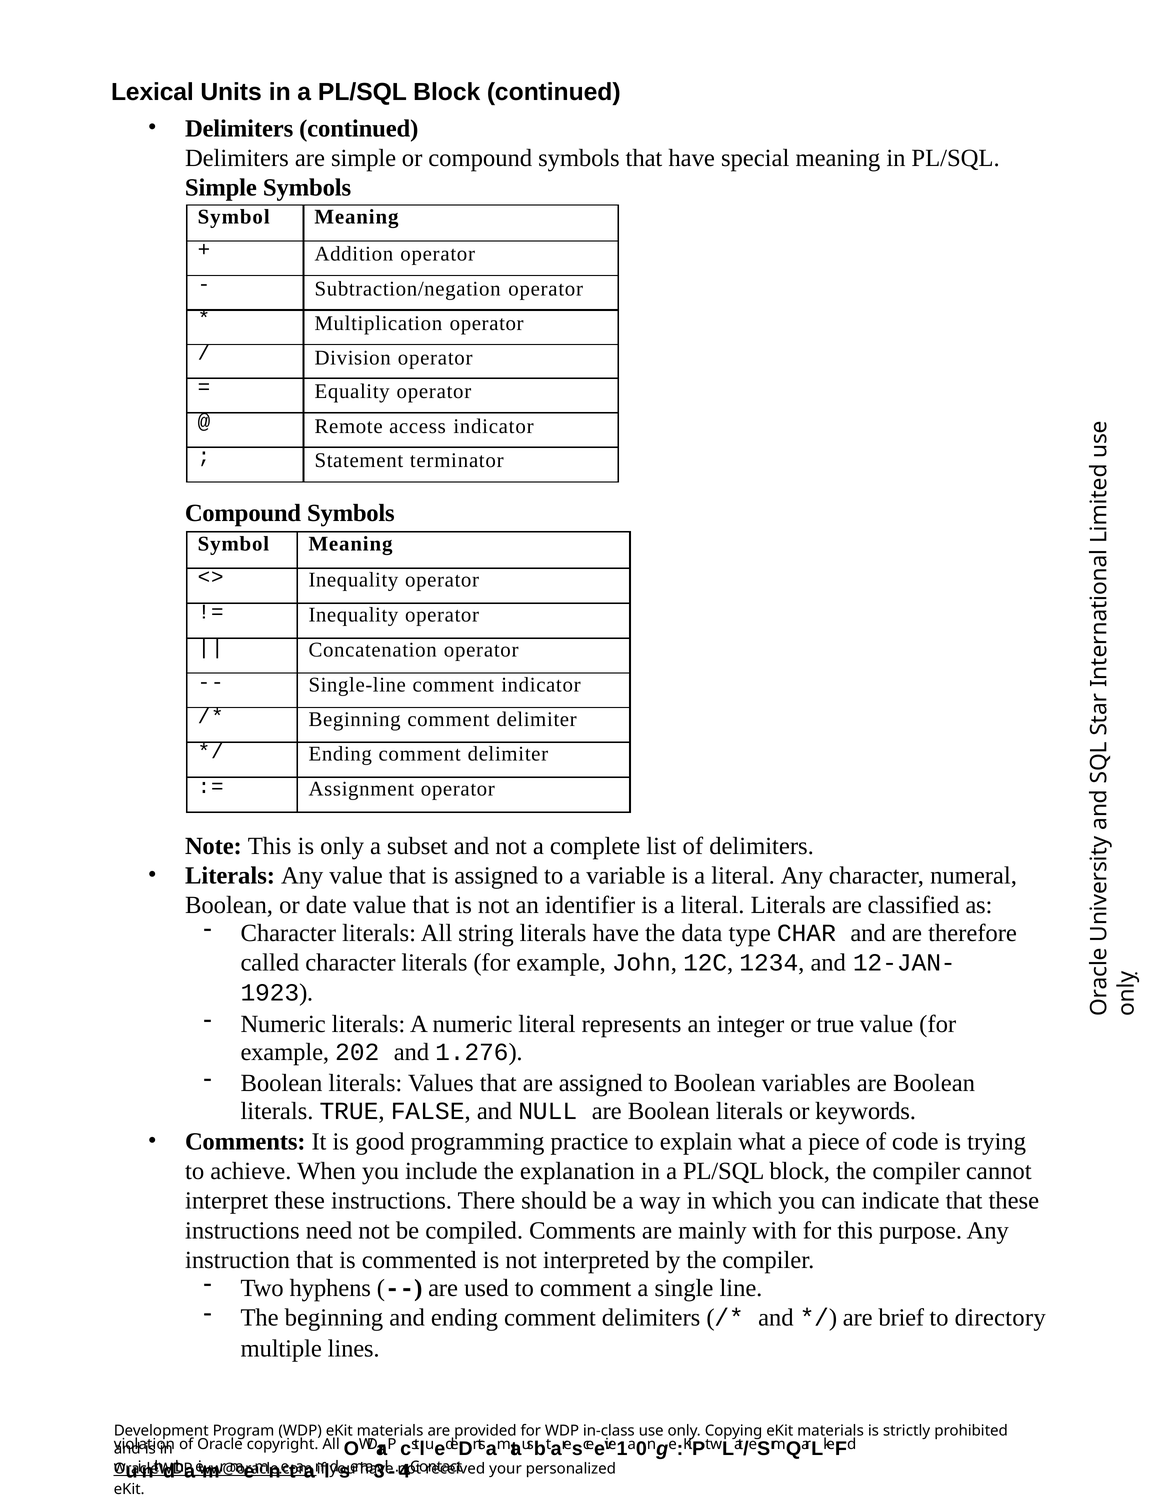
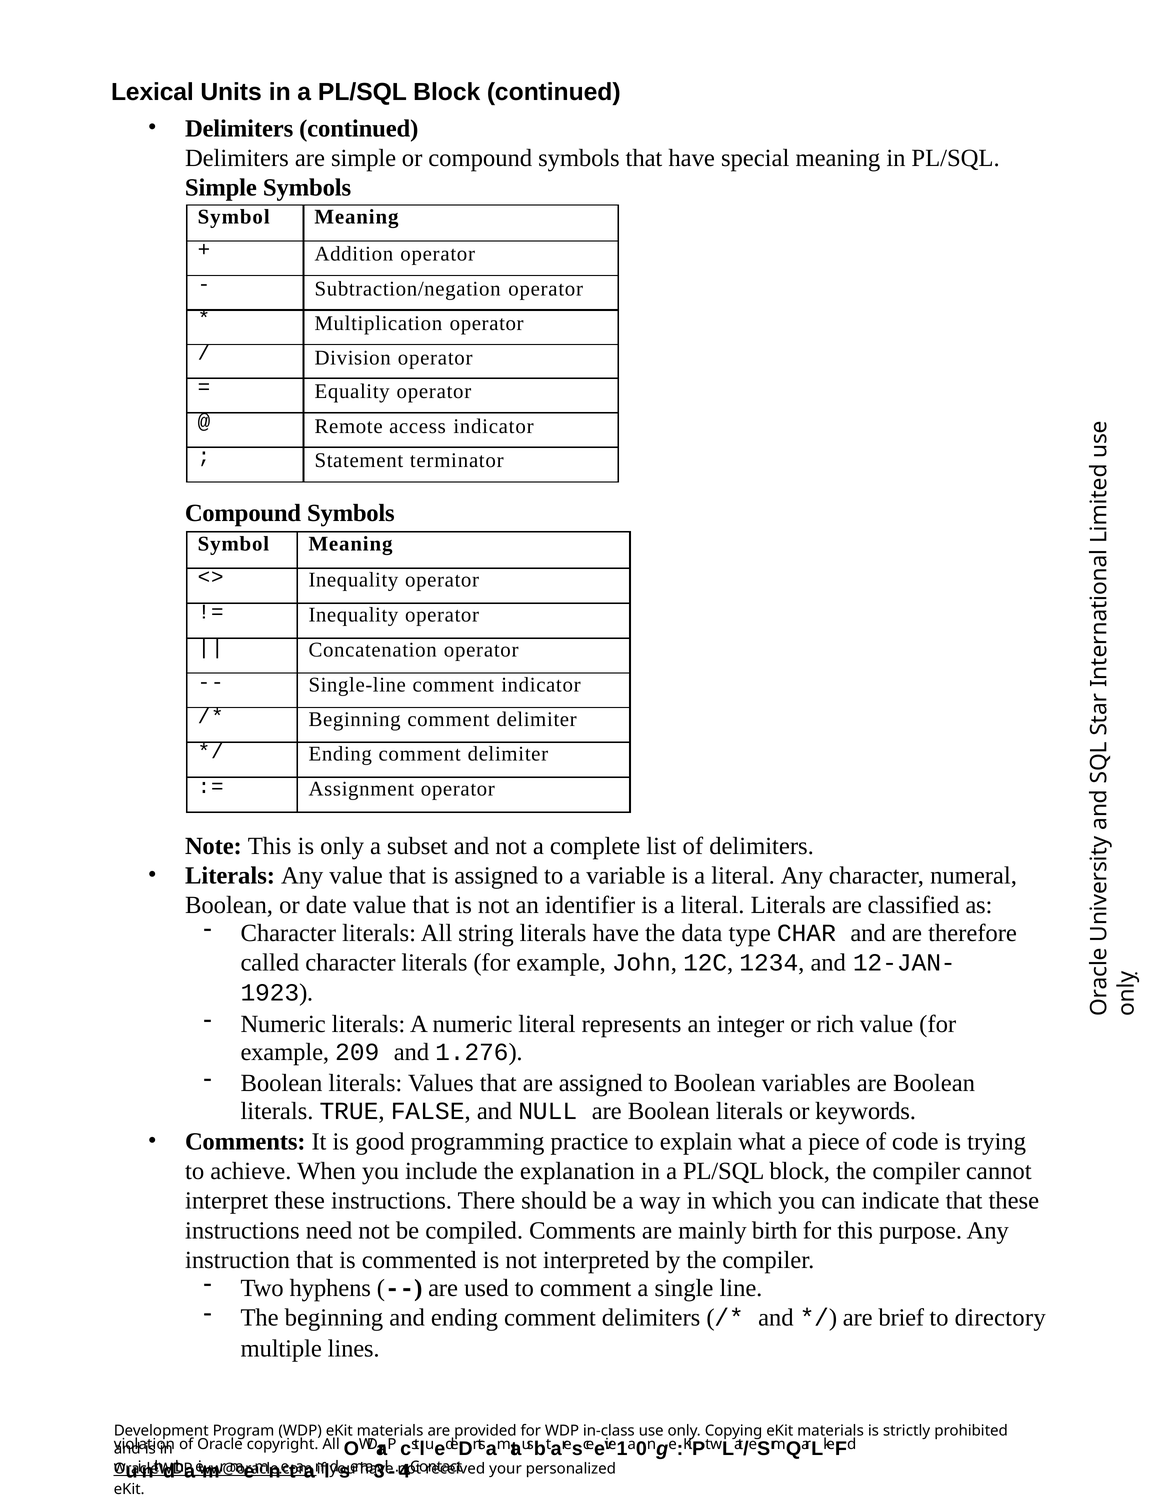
or true: true -> rich
202: 202 -> 209
with: with -> birth
